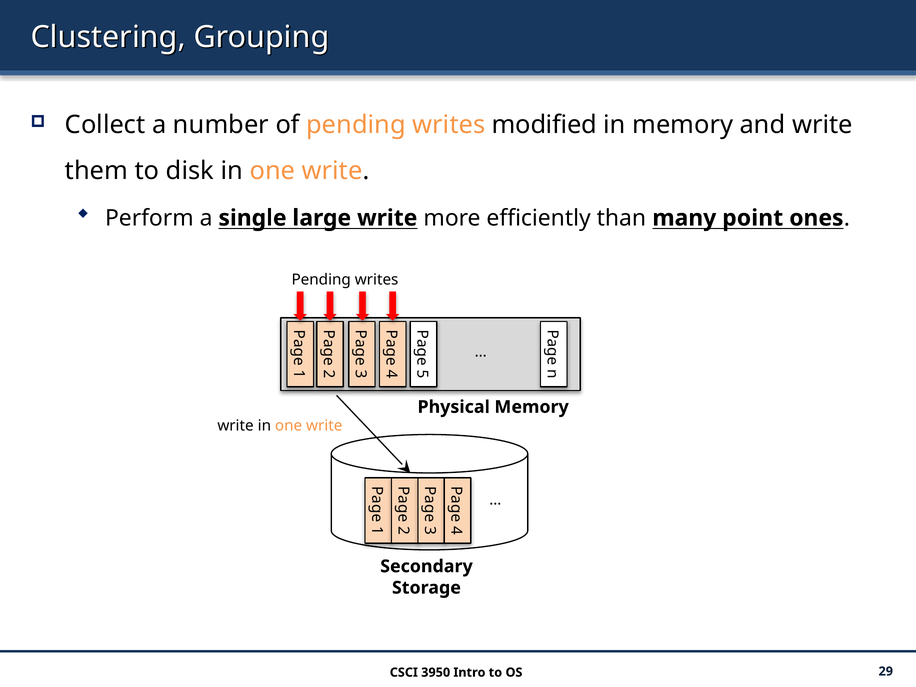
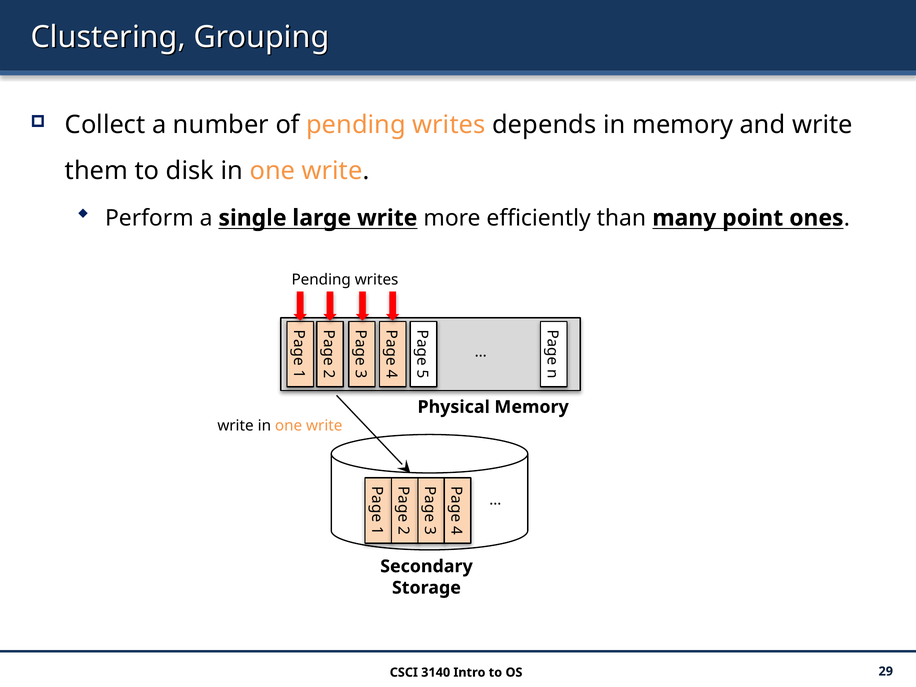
modified: modified -> depends
3950: 3950 -> 3140
